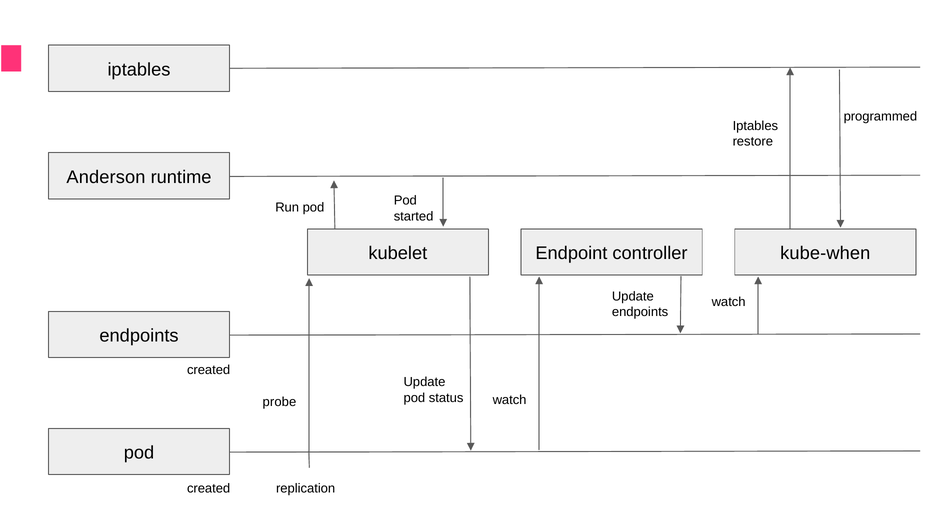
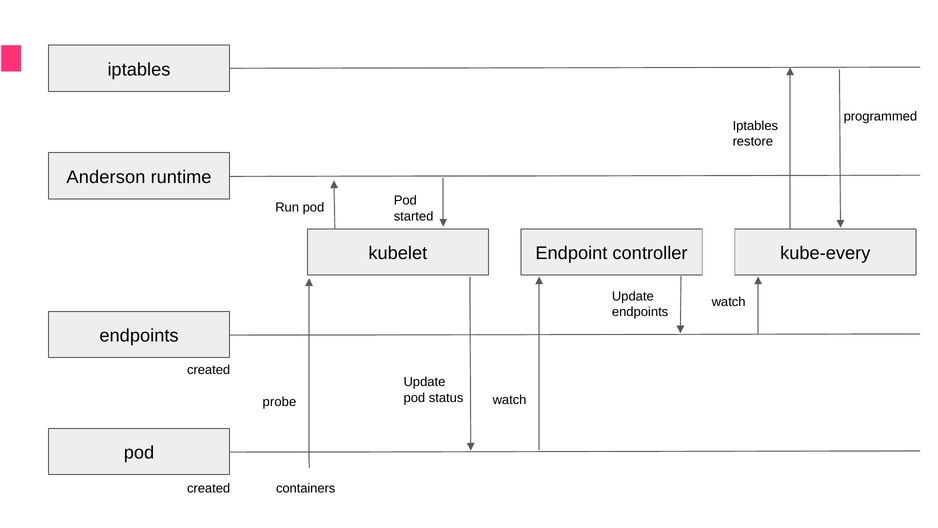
kube-when: kube-when -> kube-every
replication: replication -> containers
